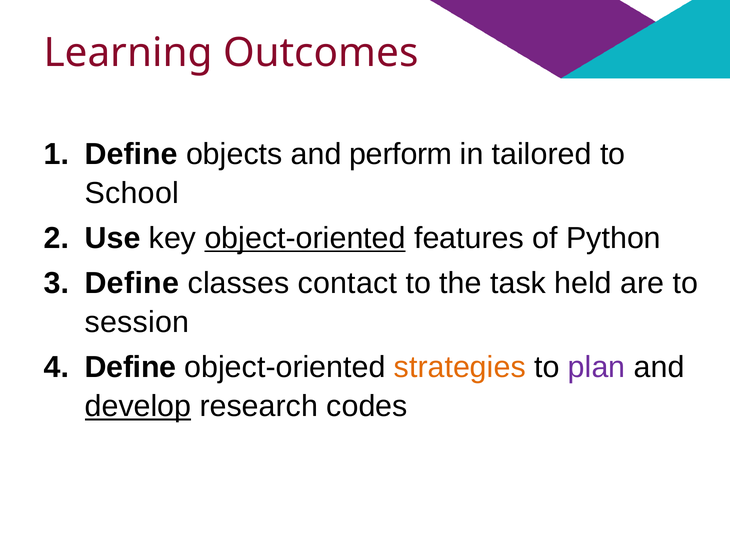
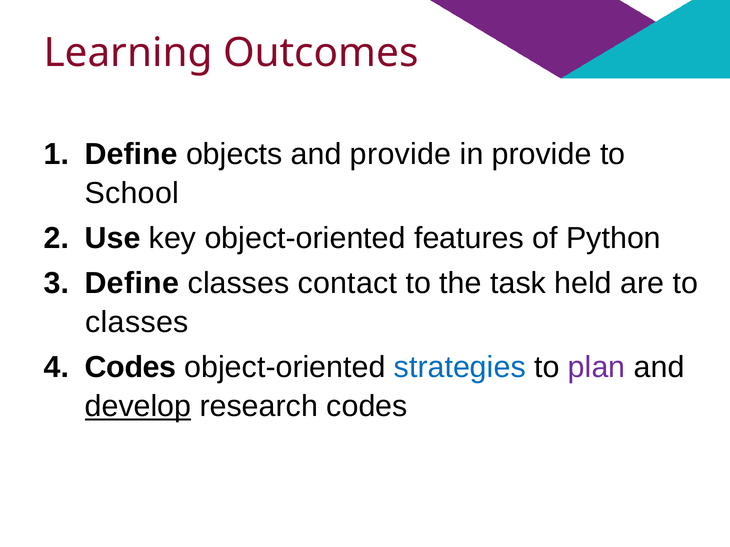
and perform: perform -> provide
in tailored: tailored -> provide
object-oriented at (305, 238) underline: present -> none
session at (137, 323): session -> classes
Define at (130, 368): Define -> Codes
strategies colour: orange -> blue
